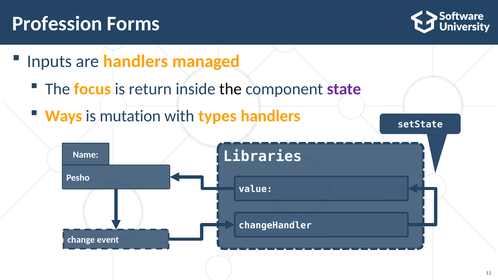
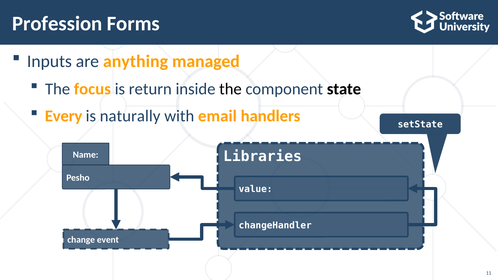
are handlers: handlers -> anything
state colour: purple -> black
Ways: Ways -> Every
mutation: mutation -> naturally
types: types -> email
